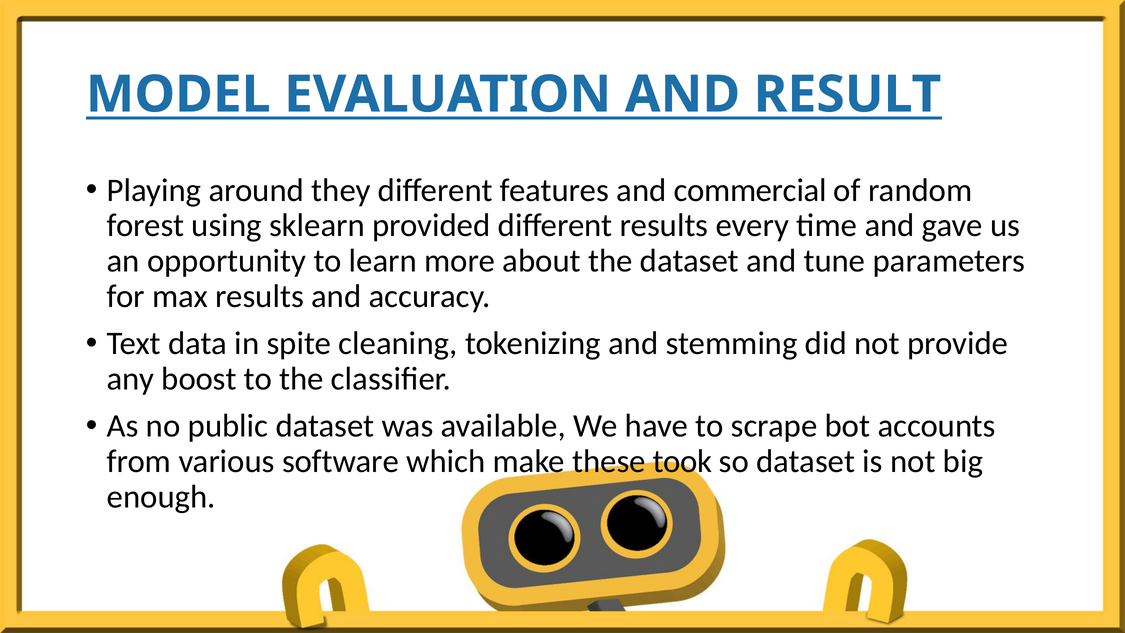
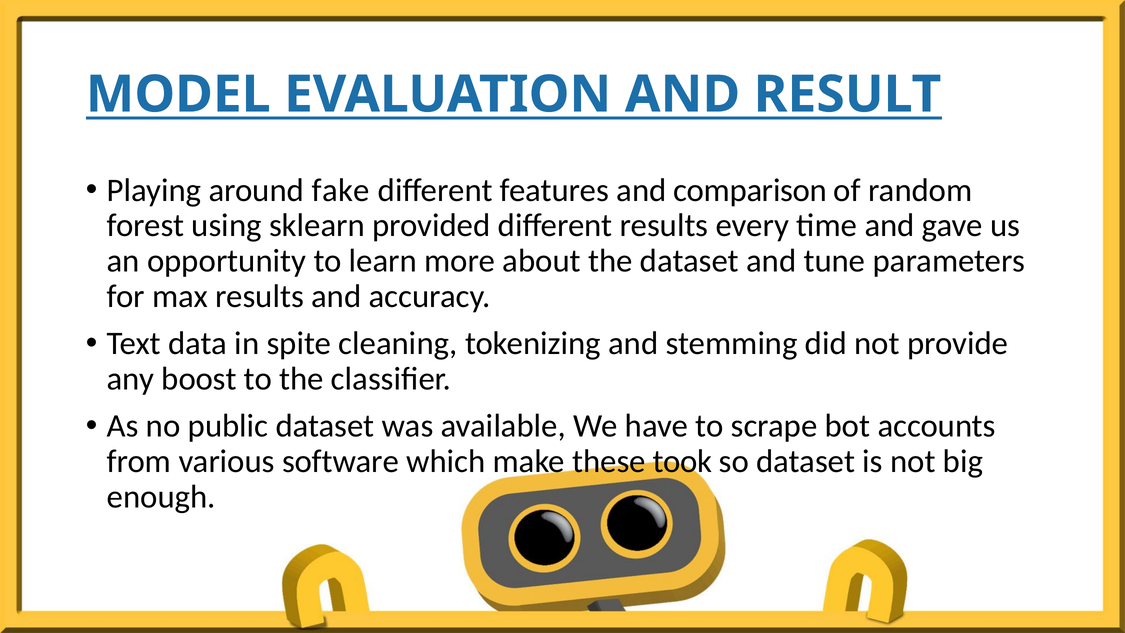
they: they -> fake
commercial: commercial -> comparison
